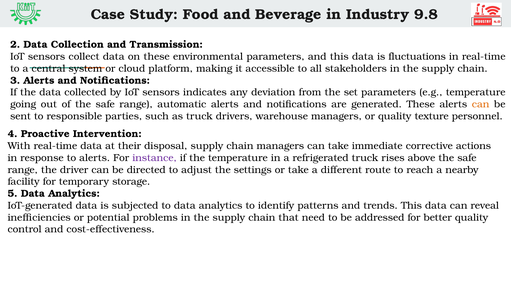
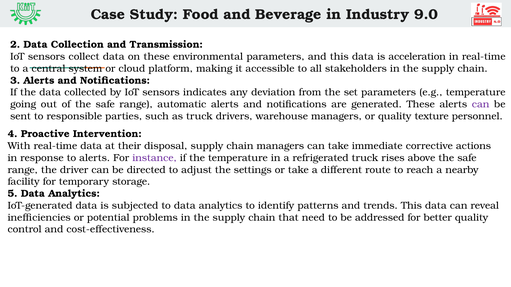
9.8: 9.8 -> 9.0
fluctuations: fluctuations -> acceleration
can at (481, 104) colour: orange -> purple
